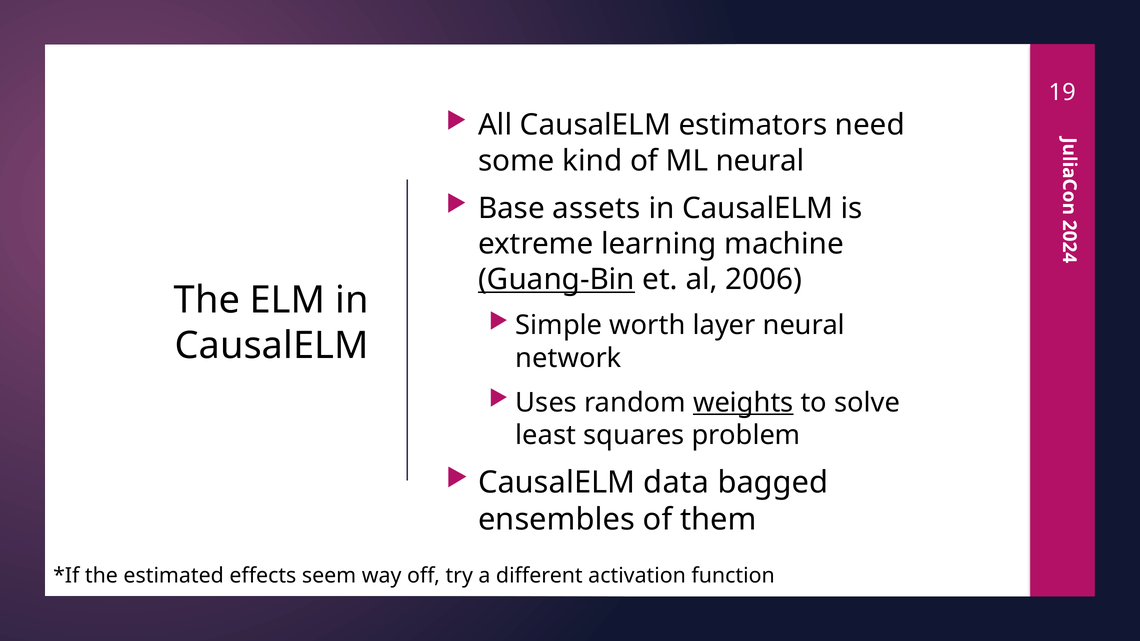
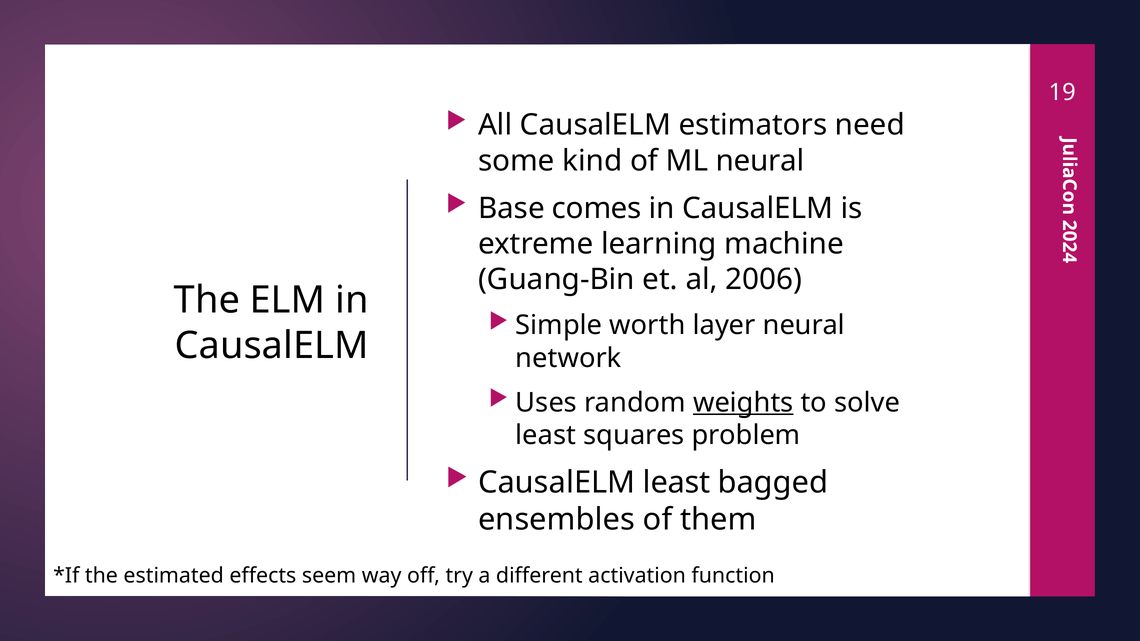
assets: assets -> comes
Guang-Bin underline: present -> none
CausalELM data: data -> least
